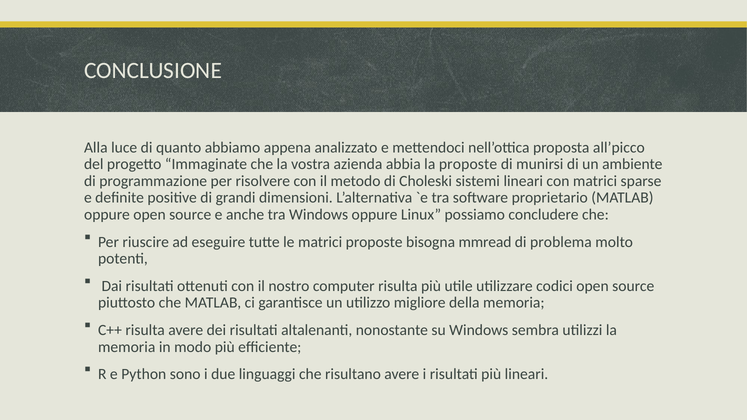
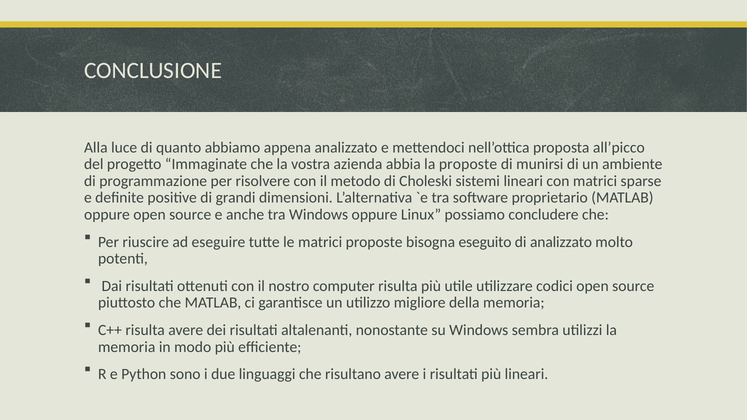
mmread: mmread -> eseguito
di problema: problema -> analizzato
